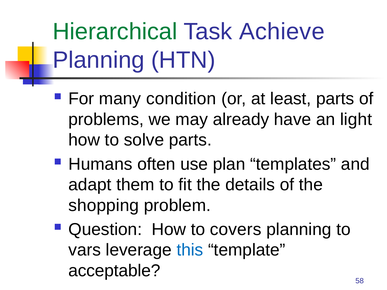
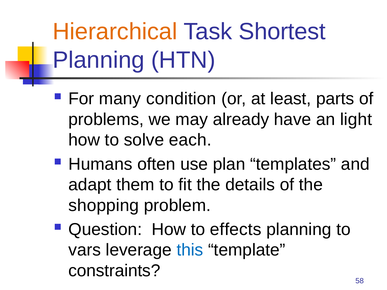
Hierarchical colour: green -> orange
Achieve: Achieve -> Shortest
solve parts: parts -> each
covers: covers -> effects
acceptable: acceptable -> constraints
